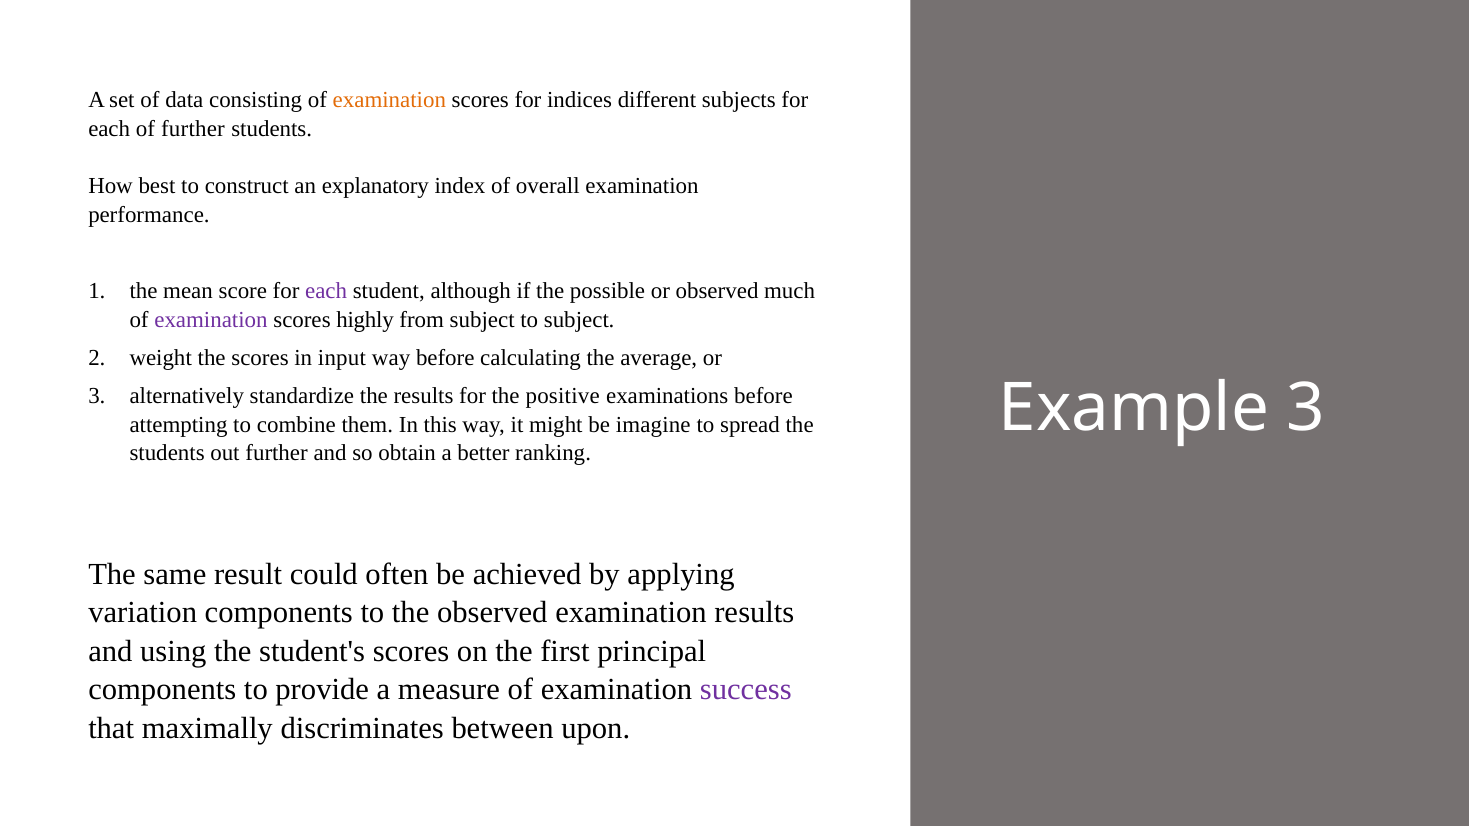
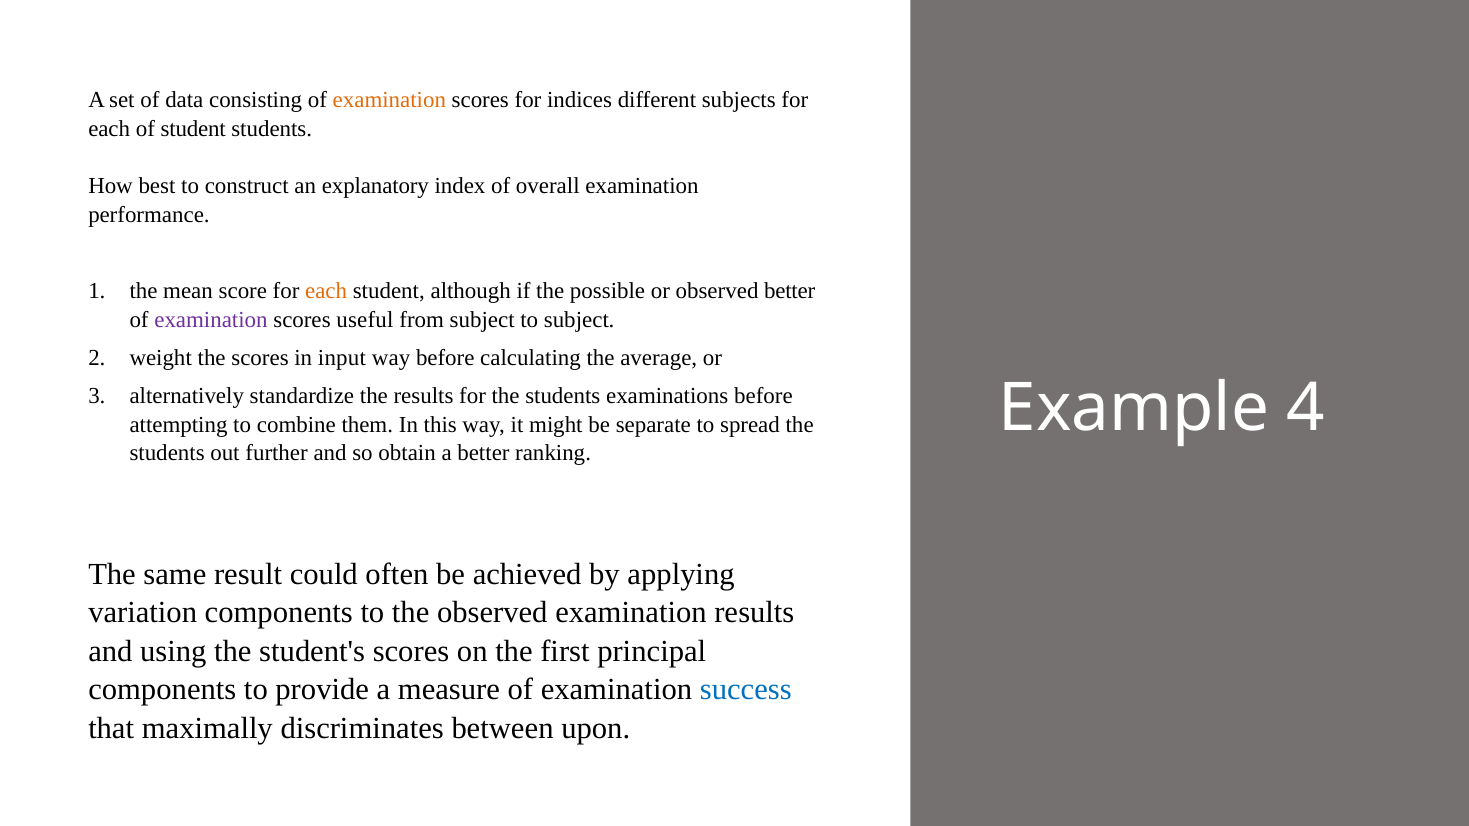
of further: further -> student
each at (326, 291) colour: purple -> orange
observed much: much -> better
highly: highly -> useful
for the positive: positive -> students
Example 3: 3 -> 4
imagine: imagine -> separate
success colour: purple -> blue
